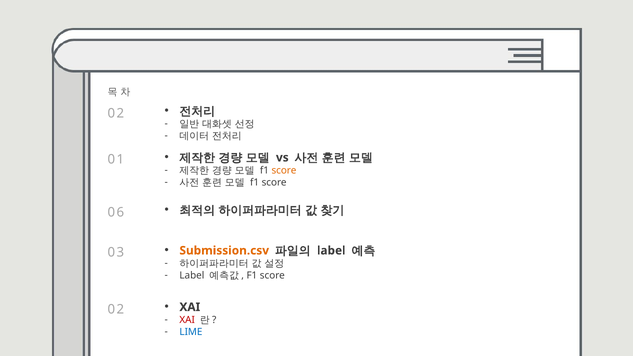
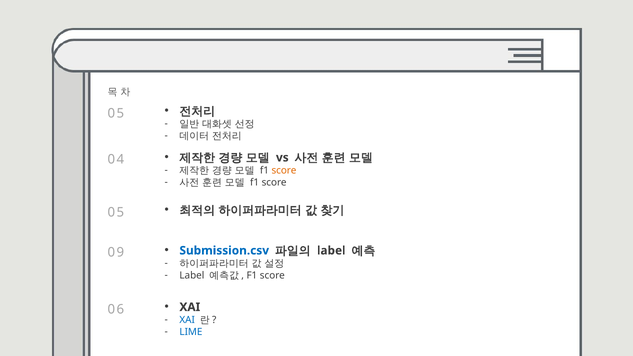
2 at (120, 113): 2 -> 5
1: 1 -> 4
6 at (120, 212): 6 -> 5
3: 3 -> 9
Submission.csv colour: orange -> blue
2 at (120, 309): 2 -> 6
XAI at (187, 320) colour: red -> blue
